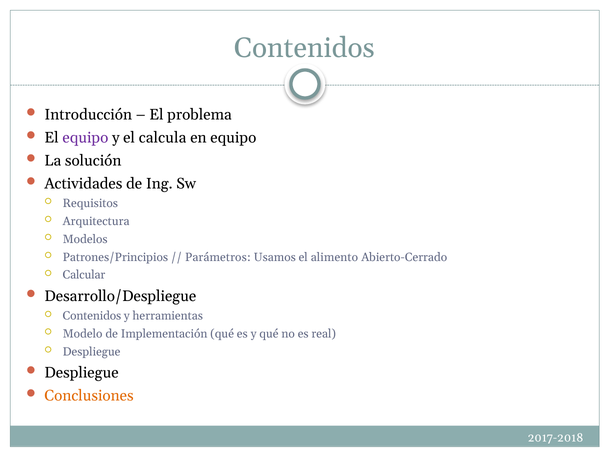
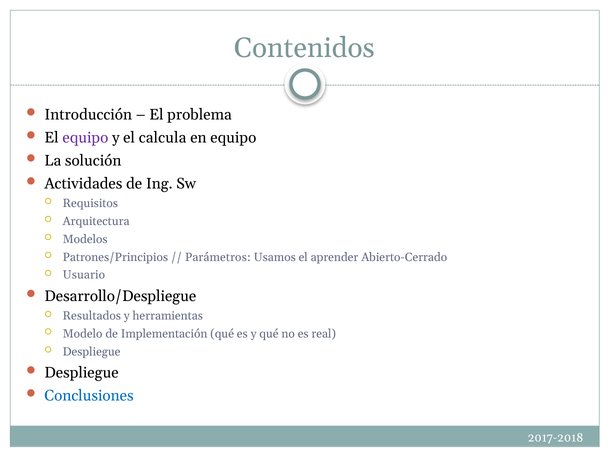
alimento: alimento -> aprender
Calcular: Calcular -> Usuario
Contenidos at (92, 316): Contenidos -> Resultados
Conclusiones colour: orange -> blue
